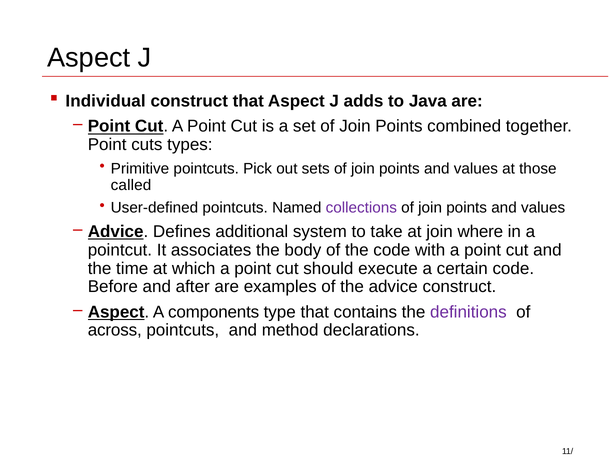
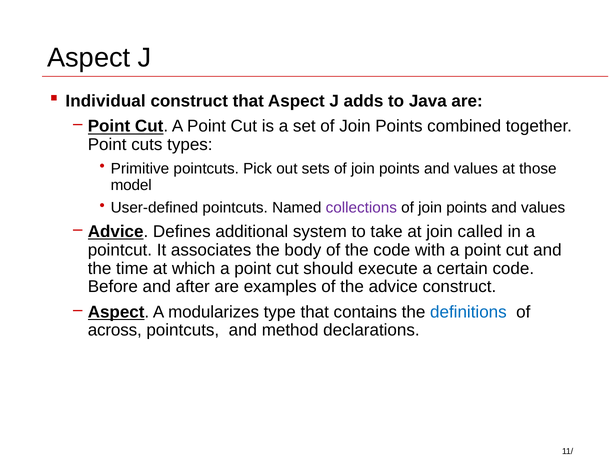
called: called -> model
where: where -> called
components: components -> modularizes
definitions colour: purple -> blue
